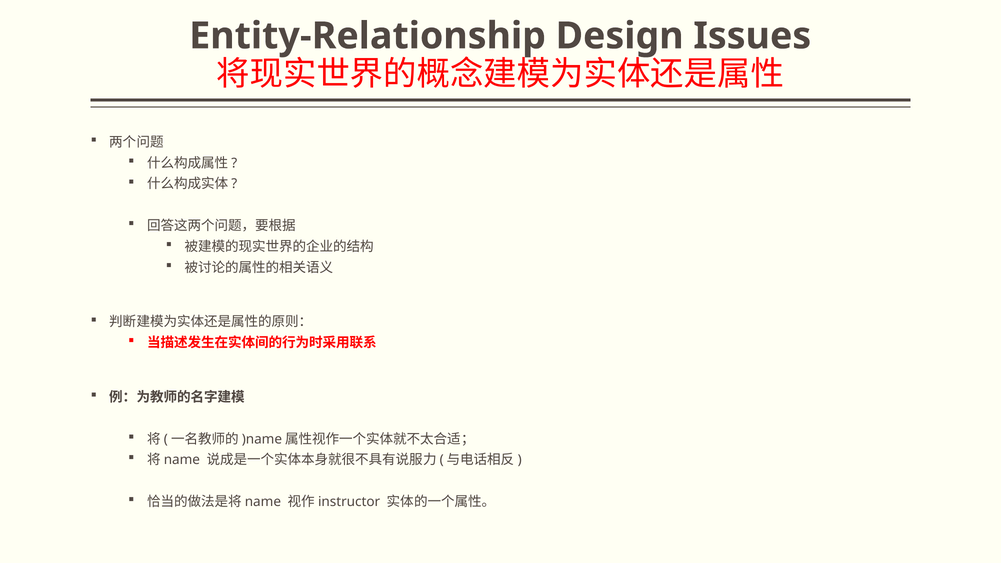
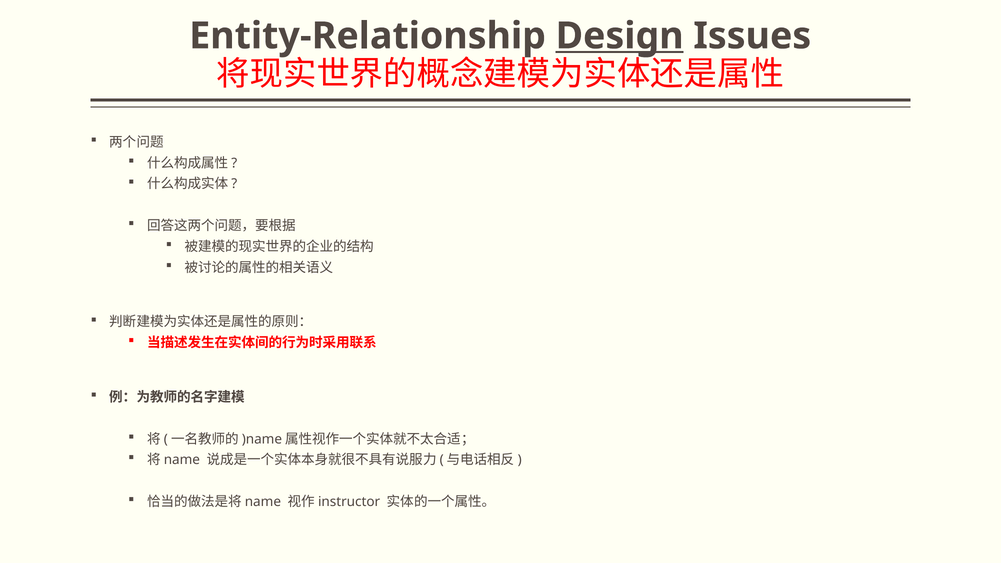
Design underline: none -> present
